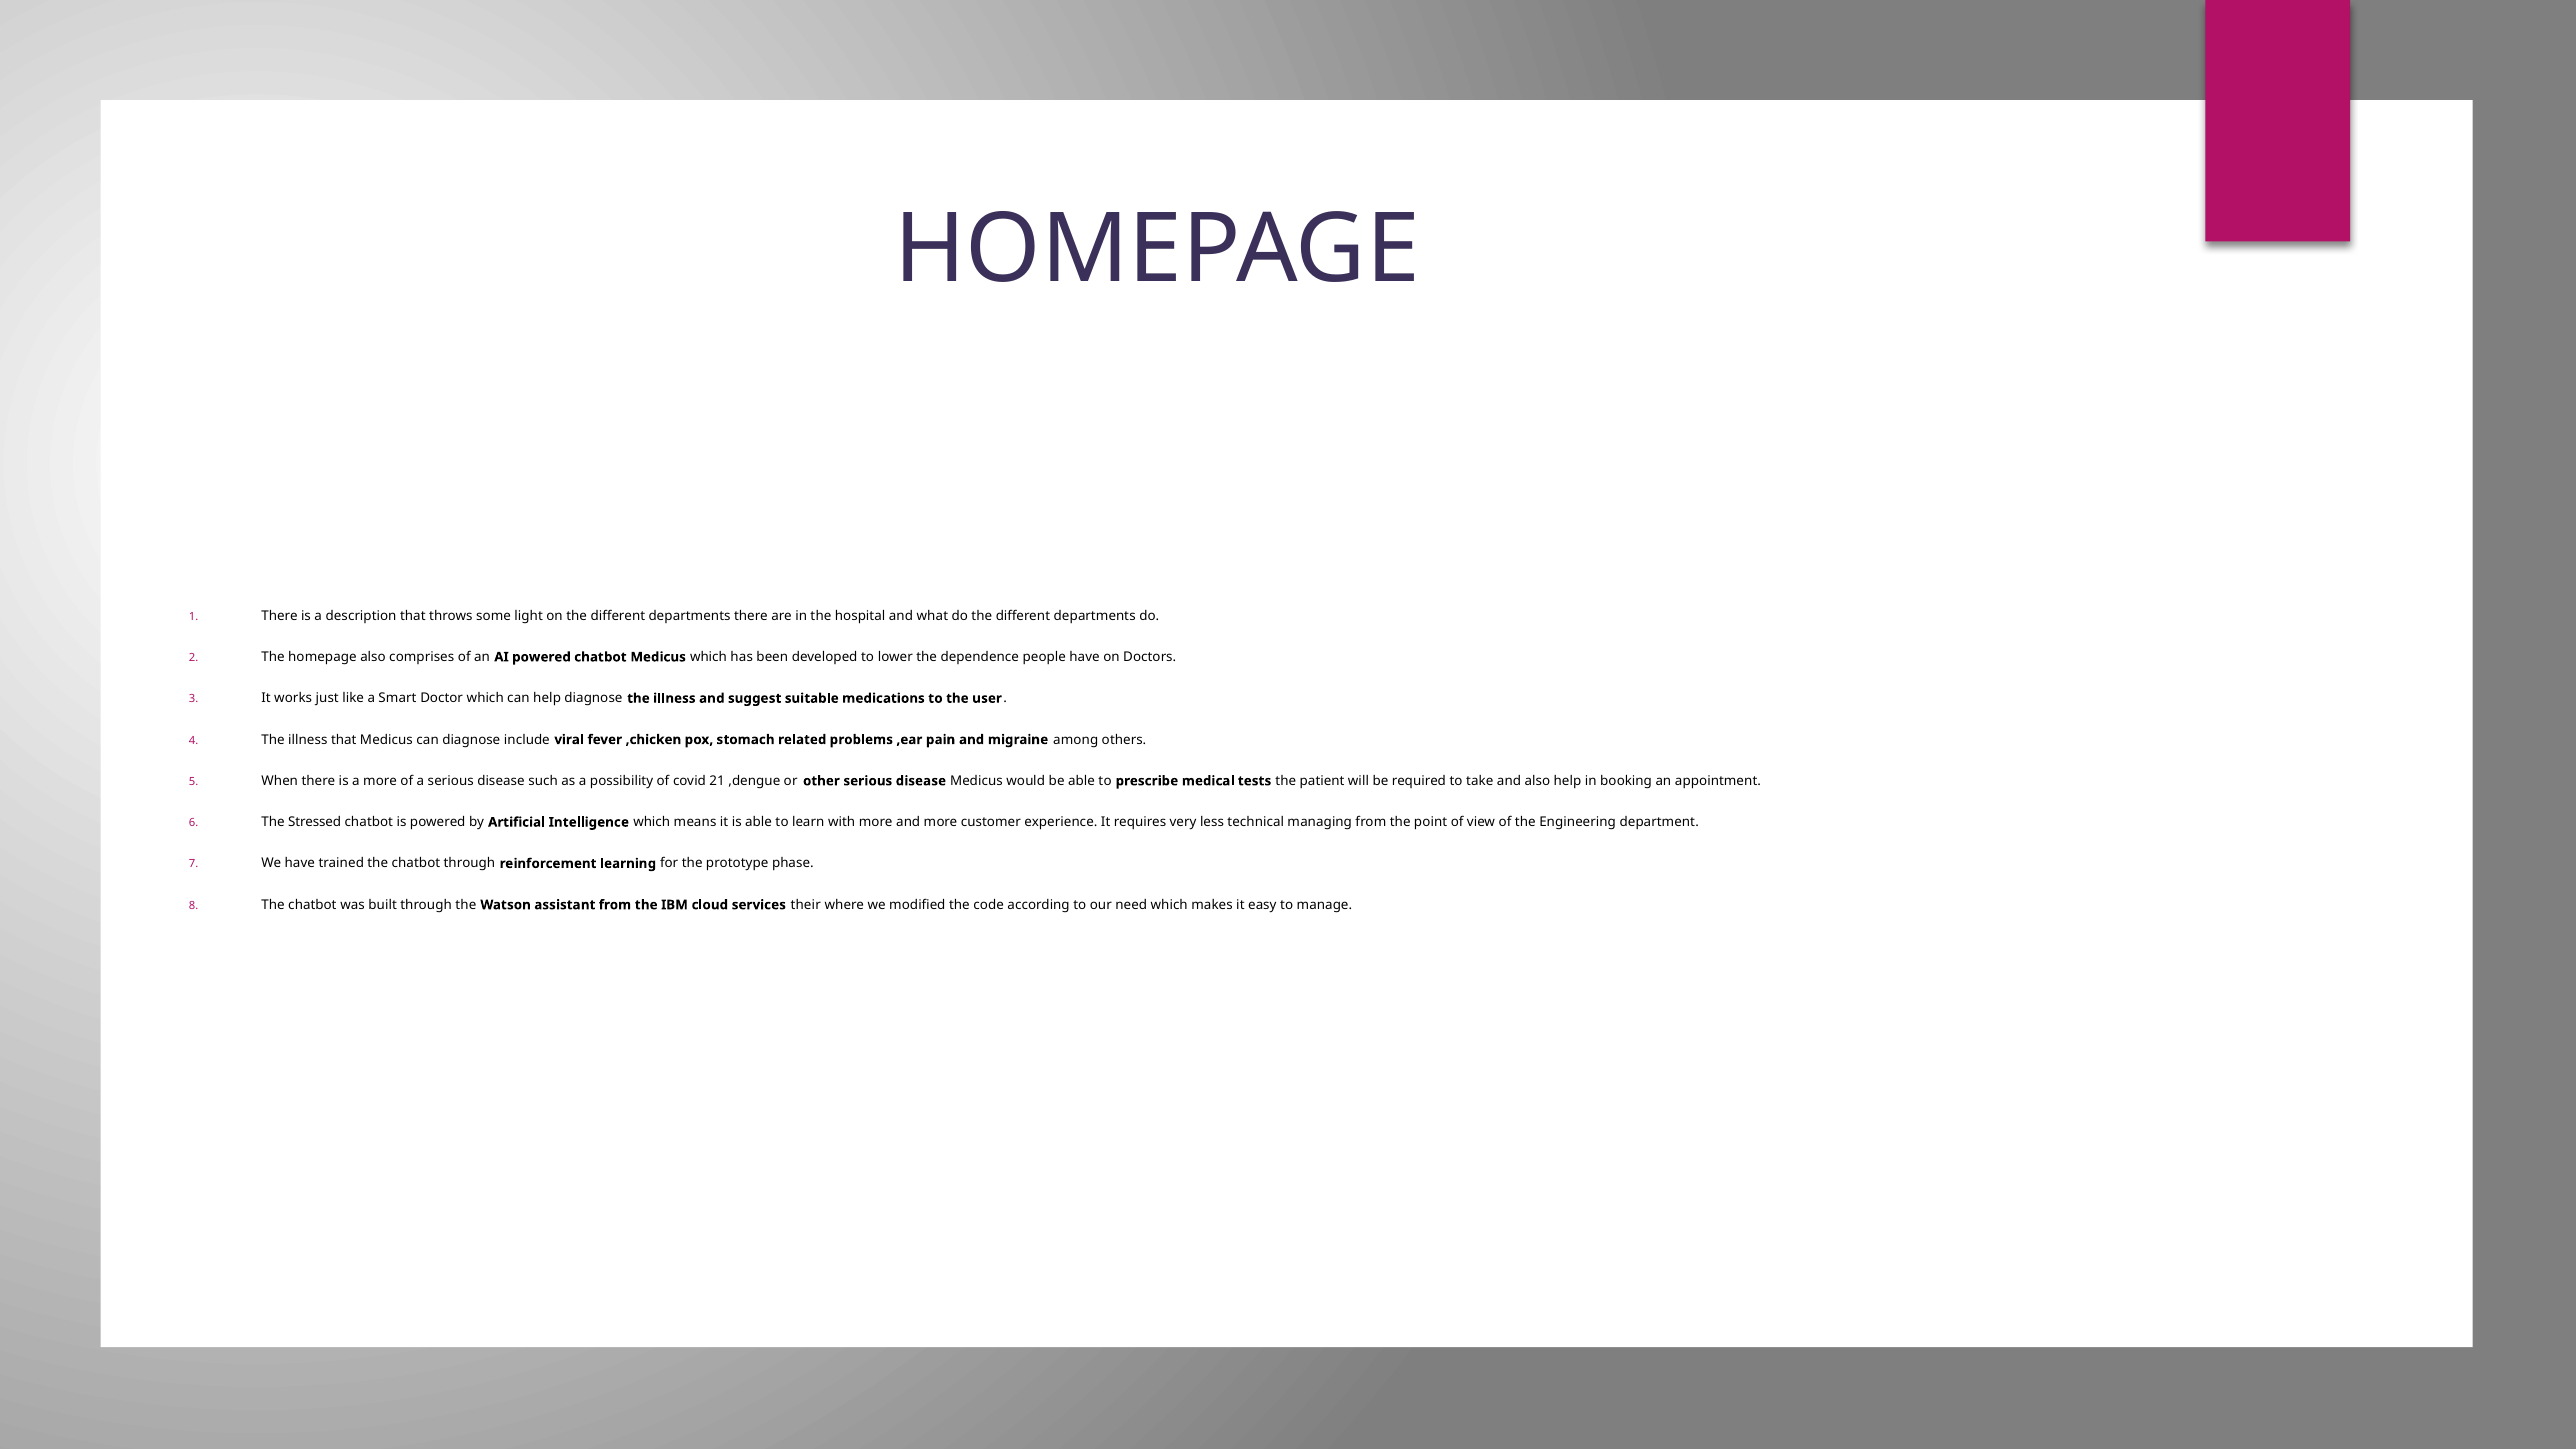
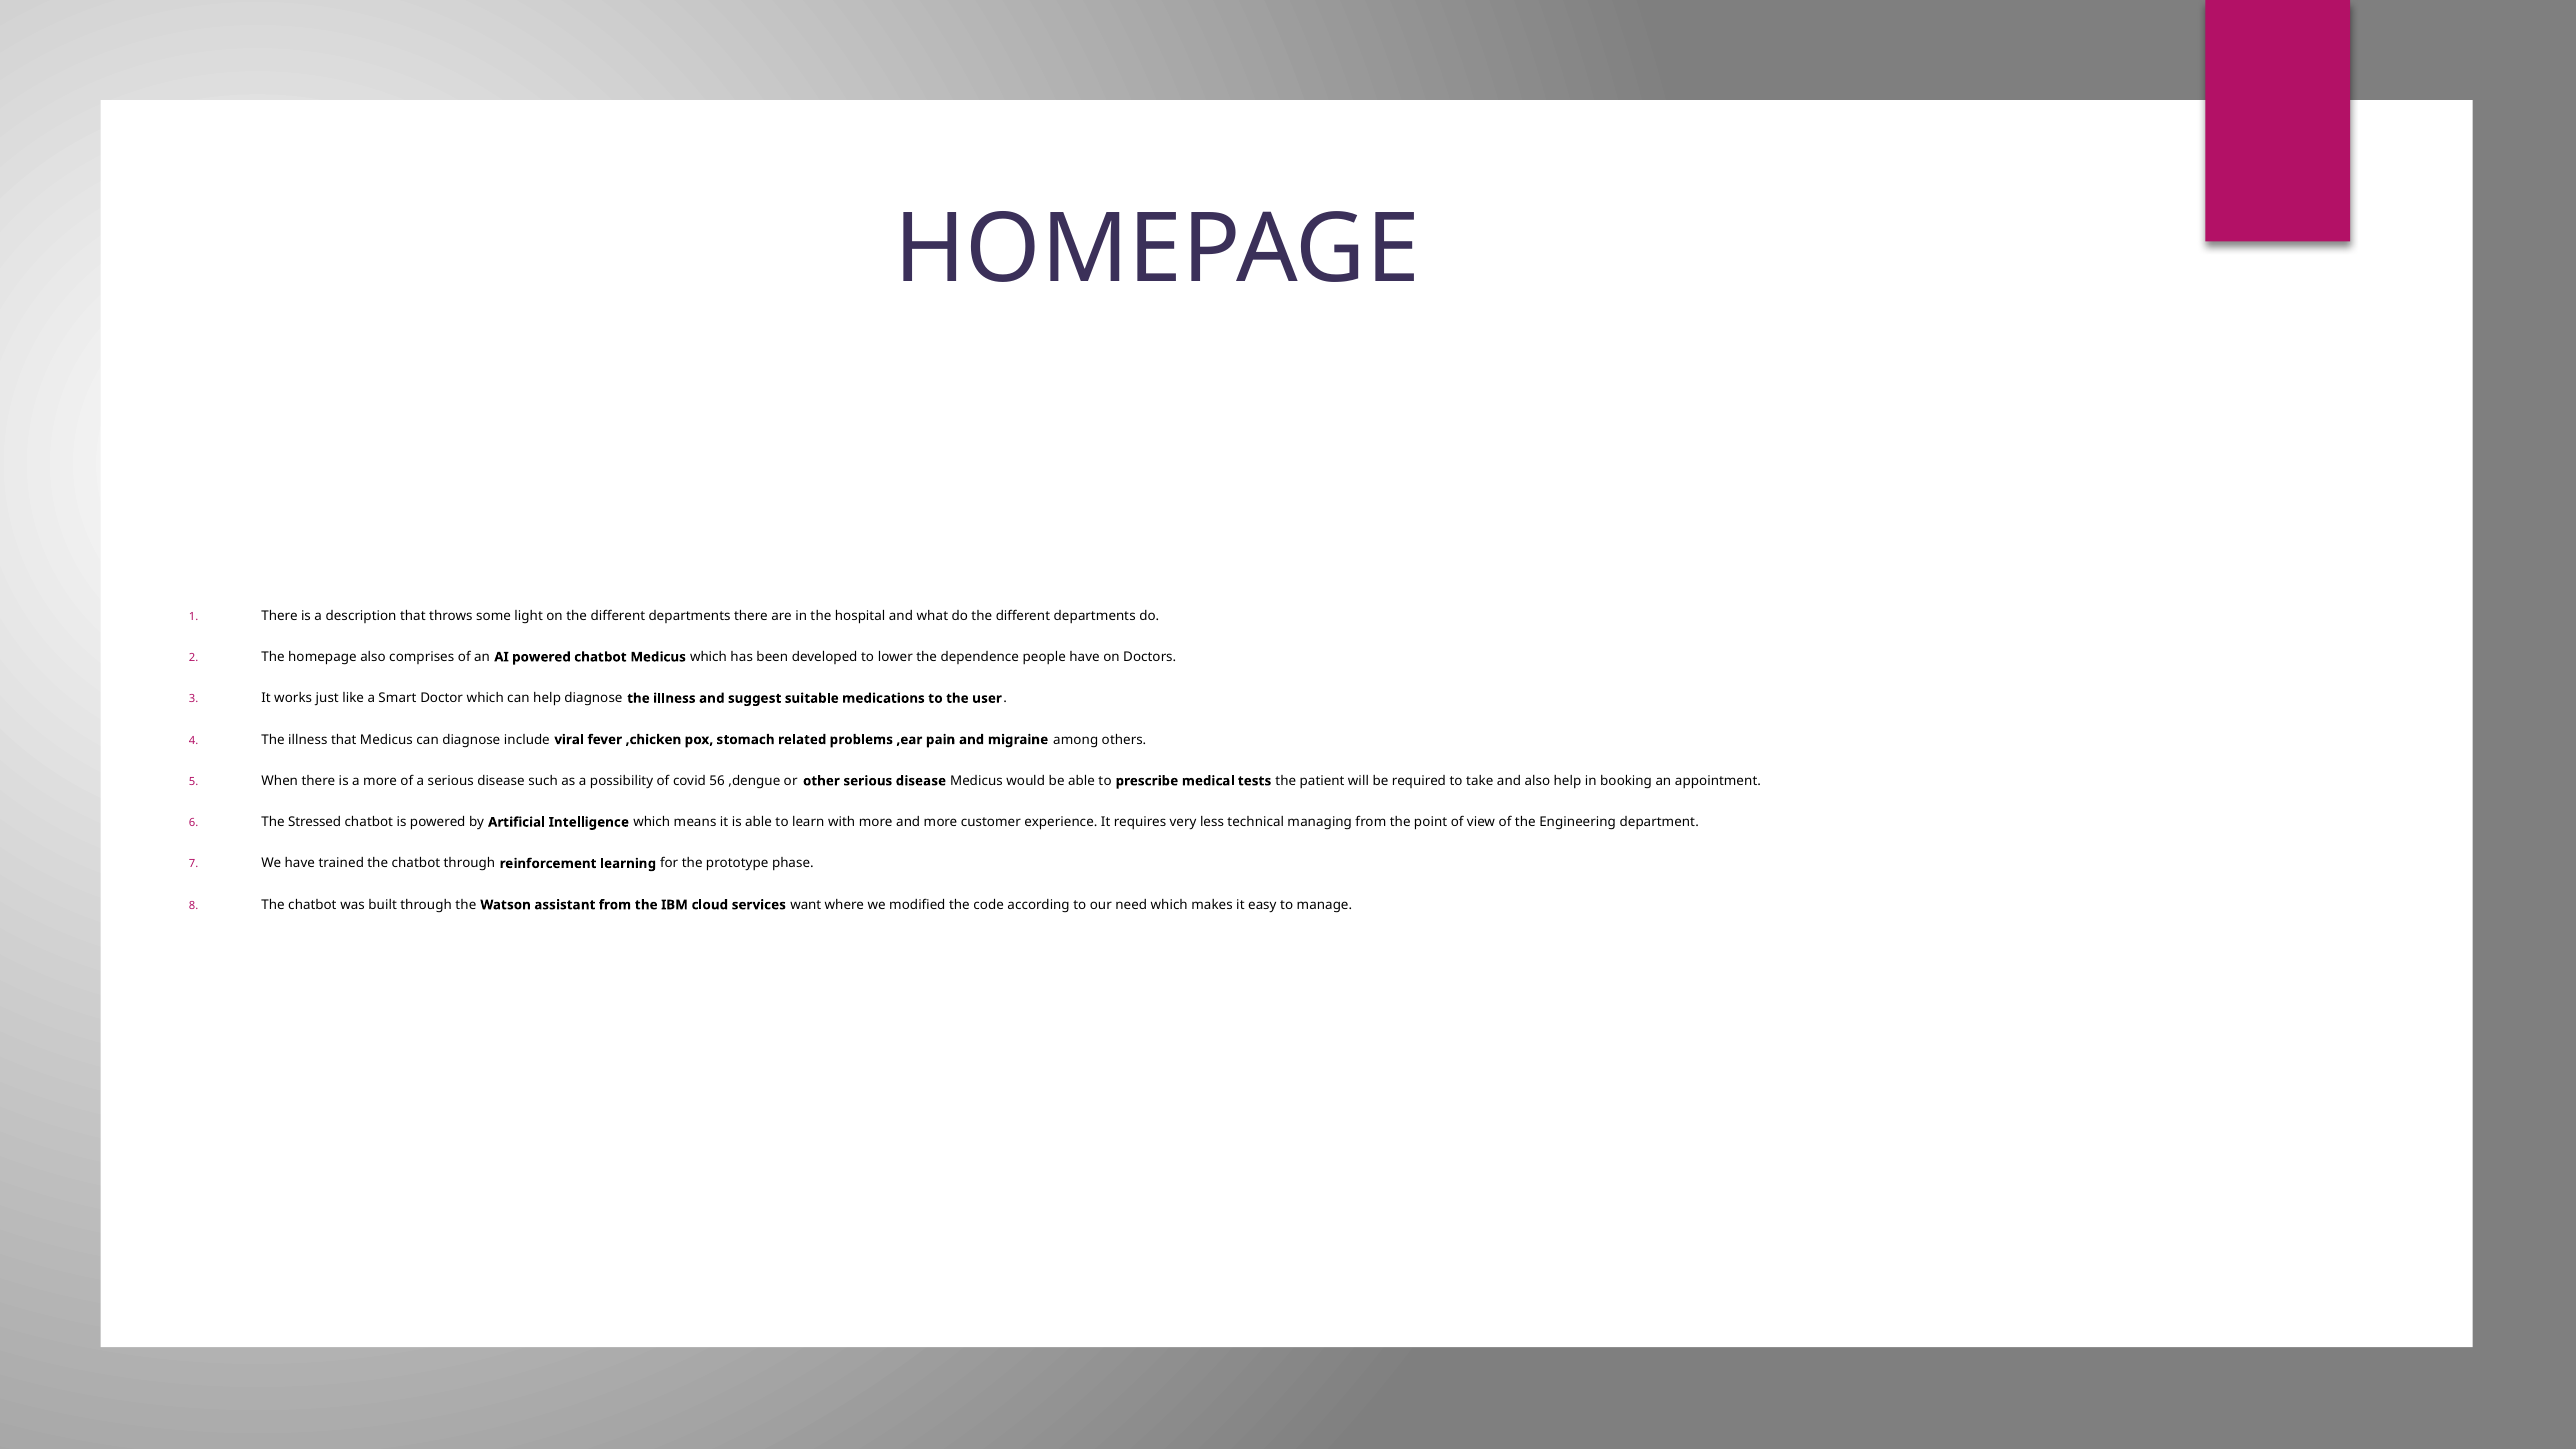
21: 21 -> 56
their: their -> want
